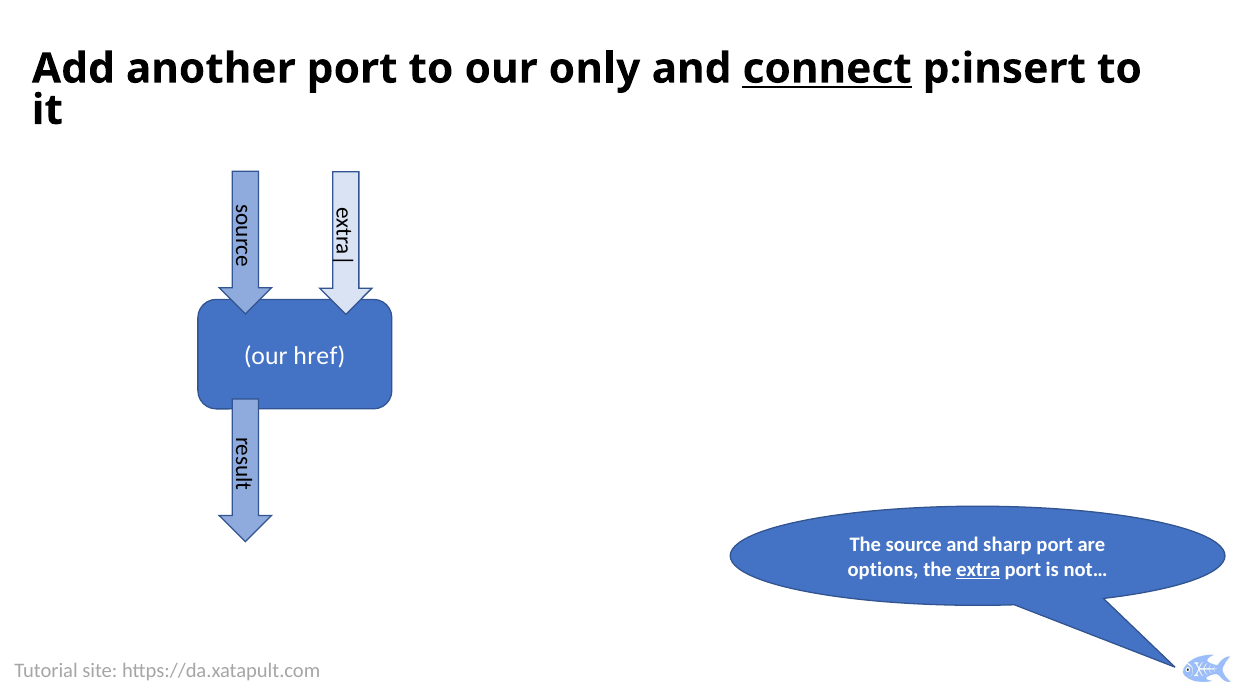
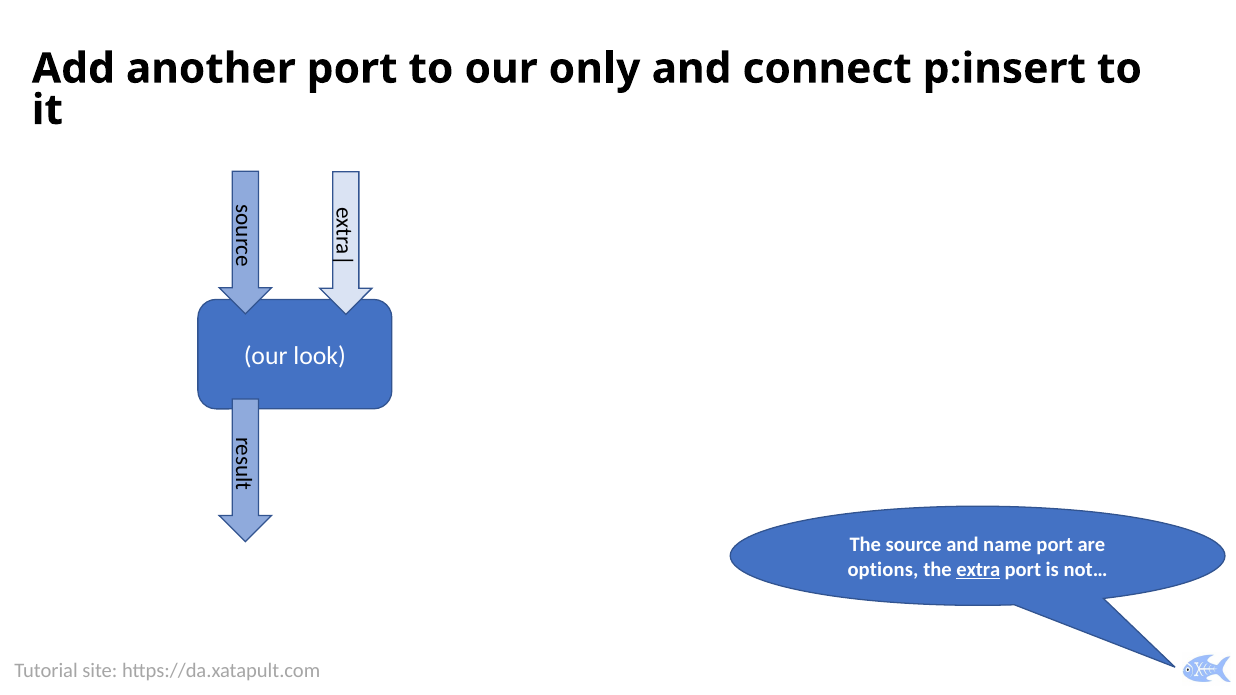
connect underline: present -> none
href: href -> look
sharp: sharp -> name
